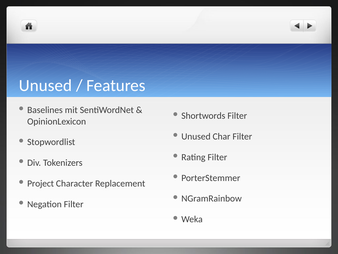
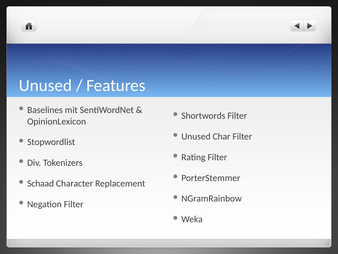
Project: Project -> Schaad
